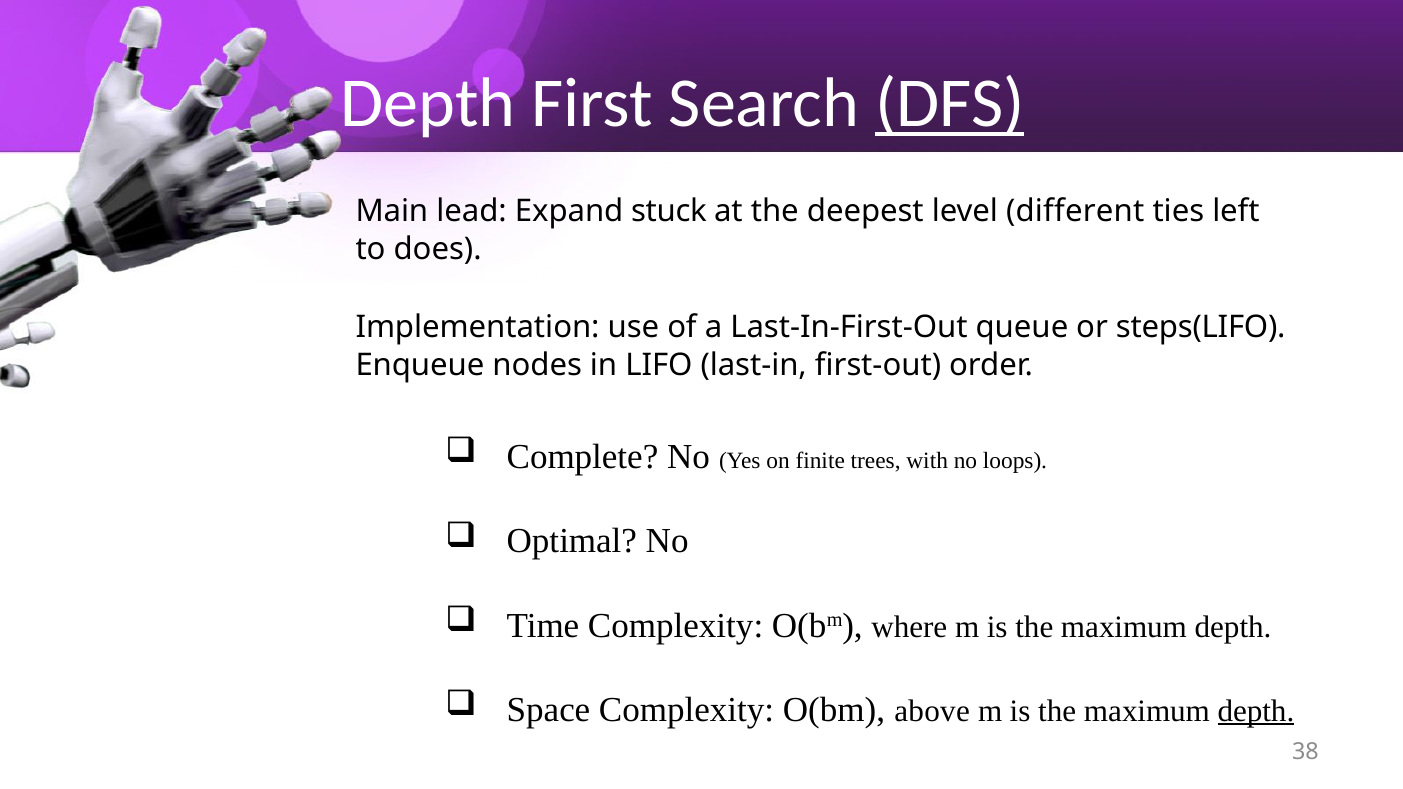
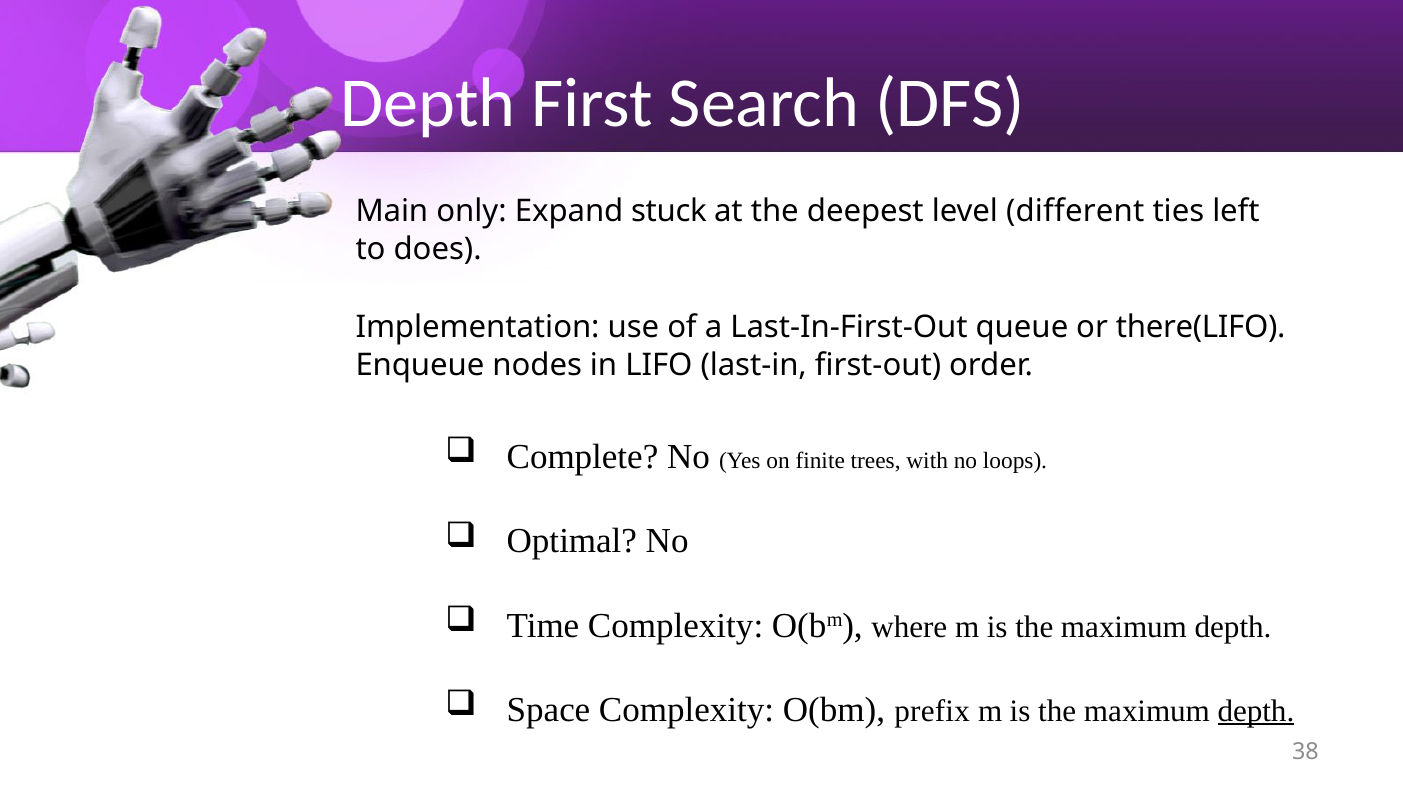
DFS underline: present -> none
lead: lead -> only
steps(LIFO: steps(LIFO -> there(LIFO
above: above -> prefix
